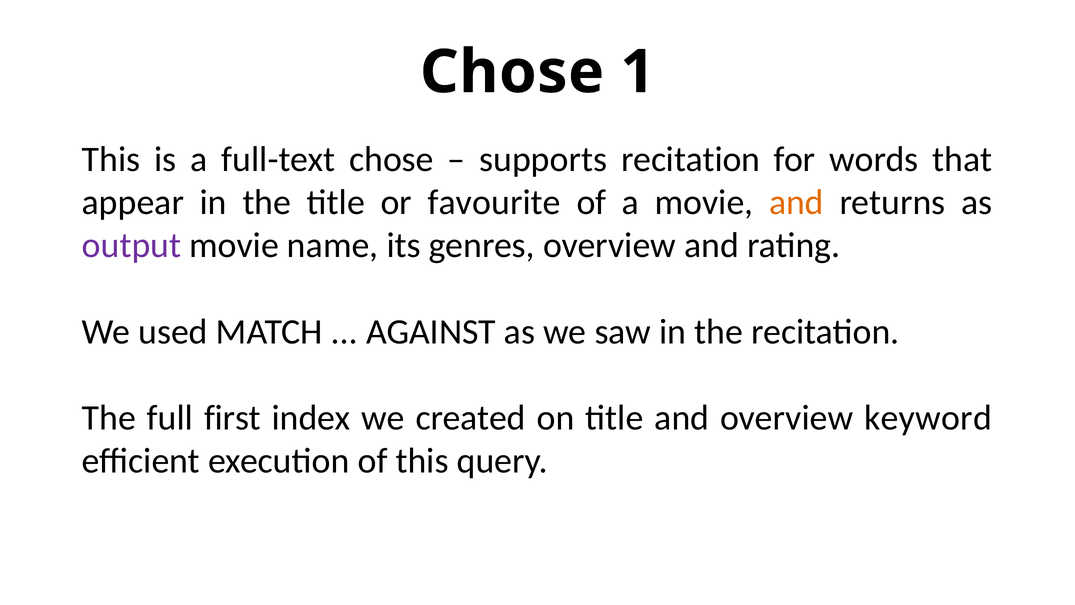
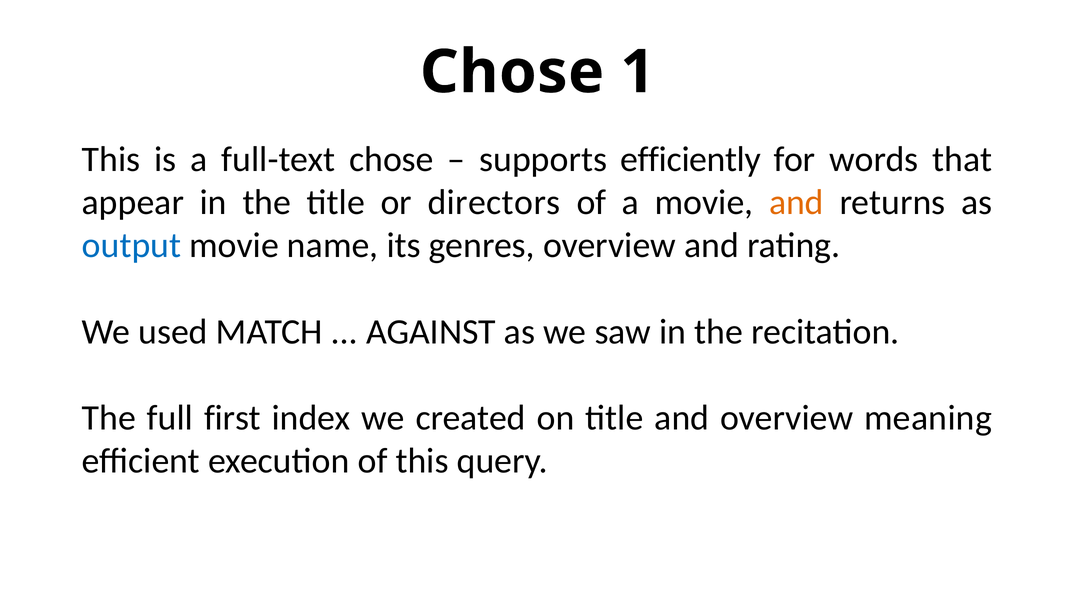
supports recitation: recitation -> efficiently
favourite: favourite -> directors
output colour: purple -> blue
keyword: keyword -> meaning
